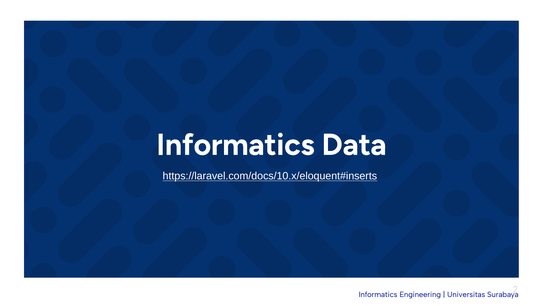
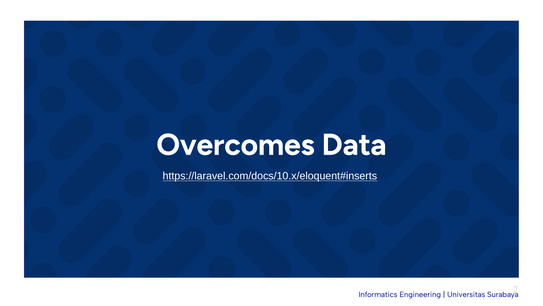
Informatics at (235, 145): Informatics -> Overcomes
